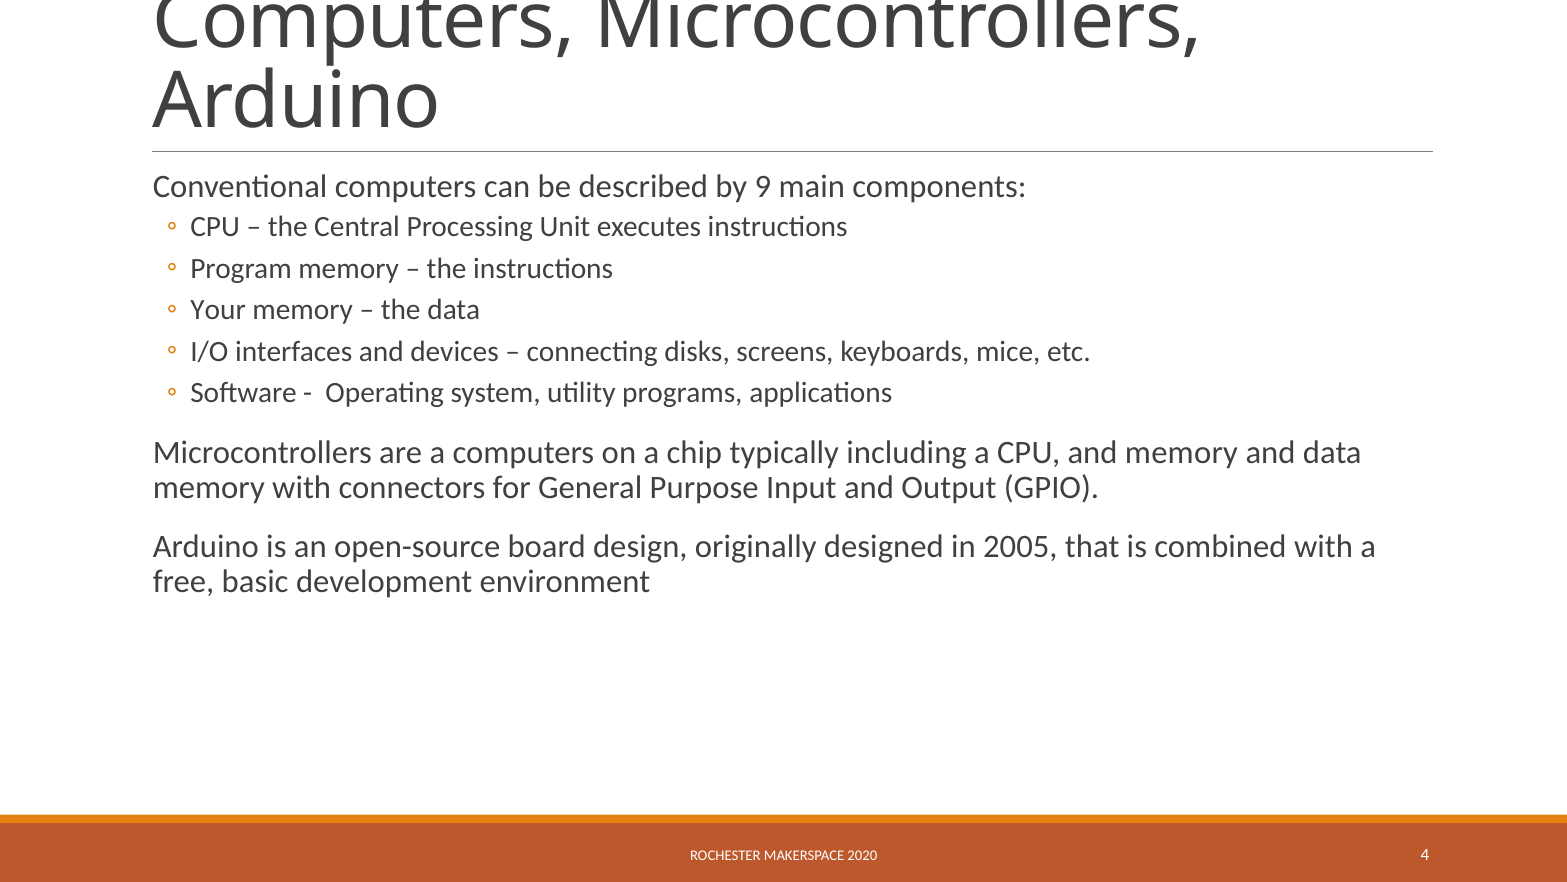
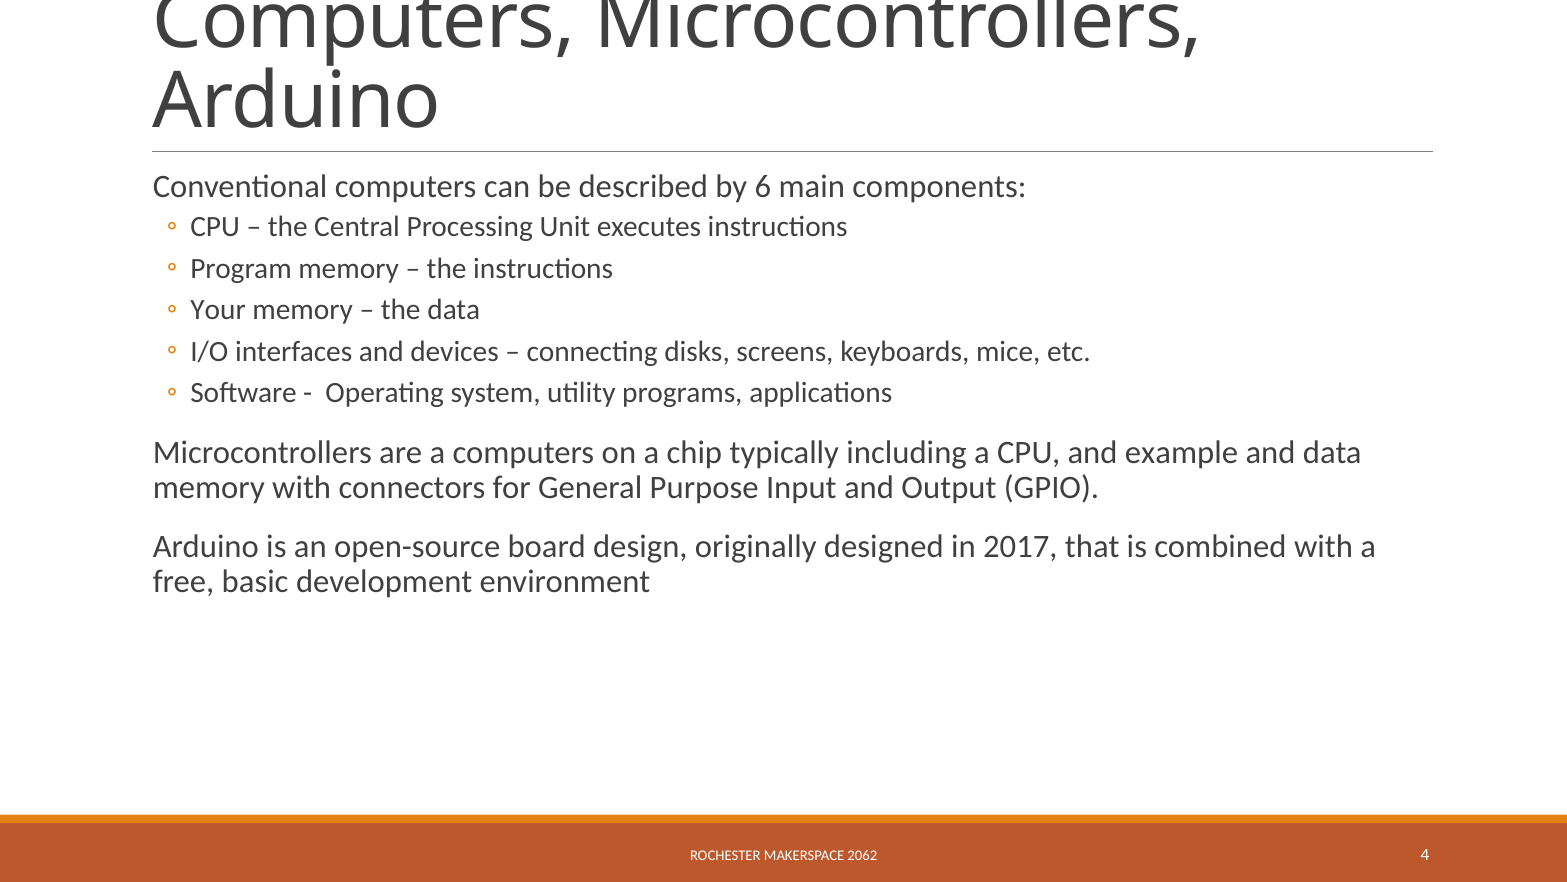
9: 9 -> 6
and memory: memory -> example
2005: 2005 -> 2017
2020: 2020 -> 2062
